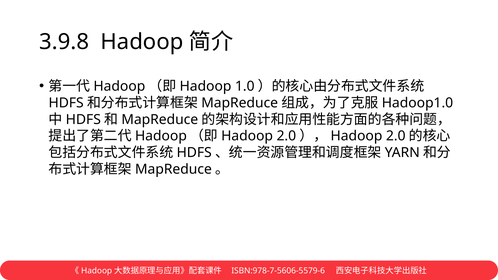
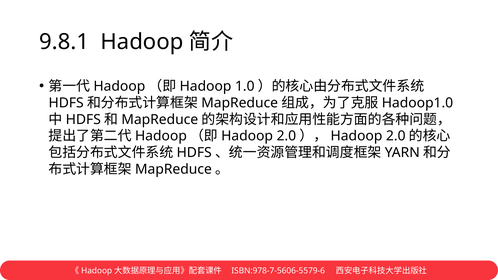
3.9.8: 3.9.8 -> 9.8.1
